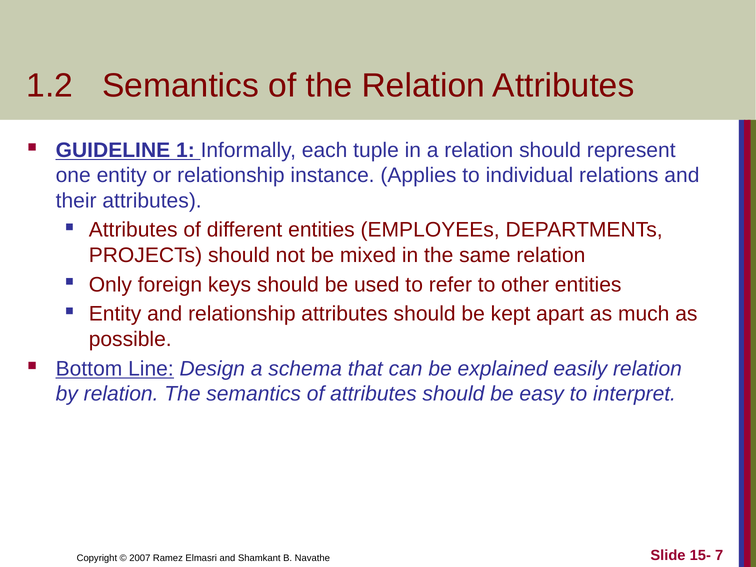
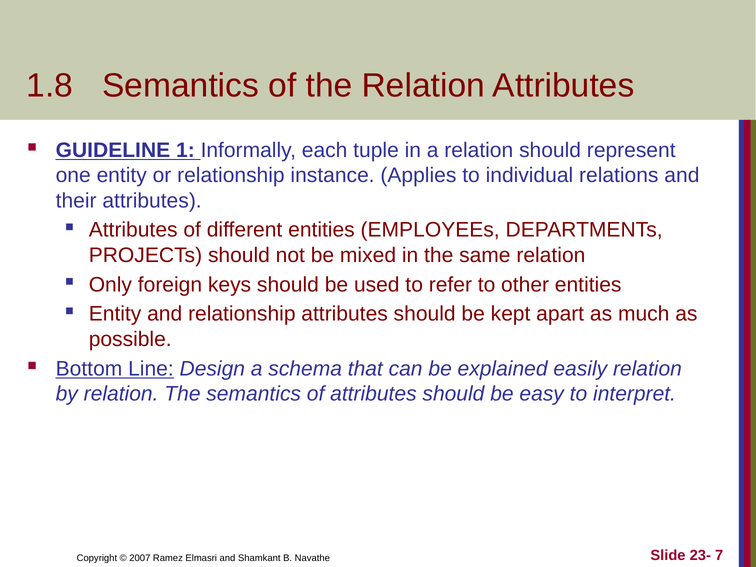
1.2: 1.2 -> 1.8
15-: 15- -> 23-
